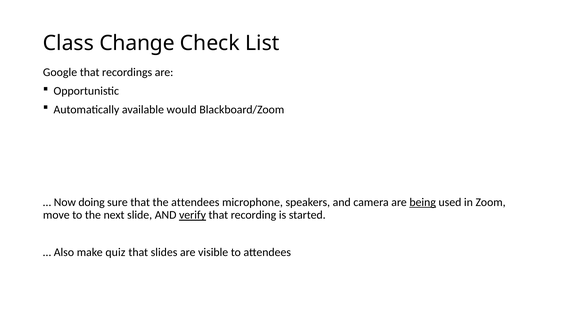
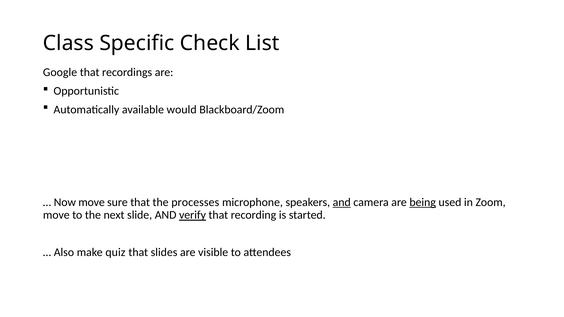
Change: Change -> Specific
Now doing: doing -> move
the attendees: attendees -> processes
and at (342, 203) underline: none -> present
